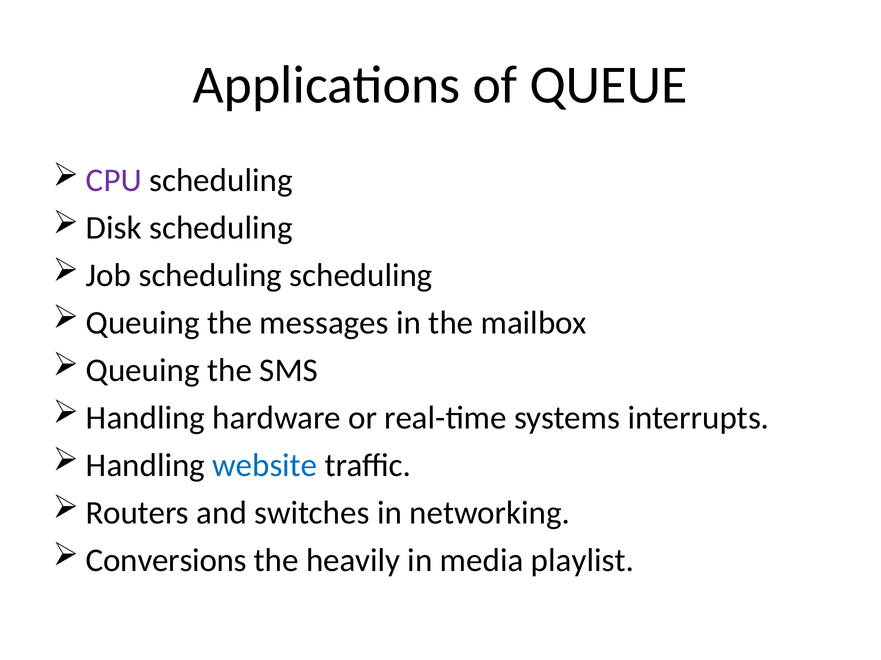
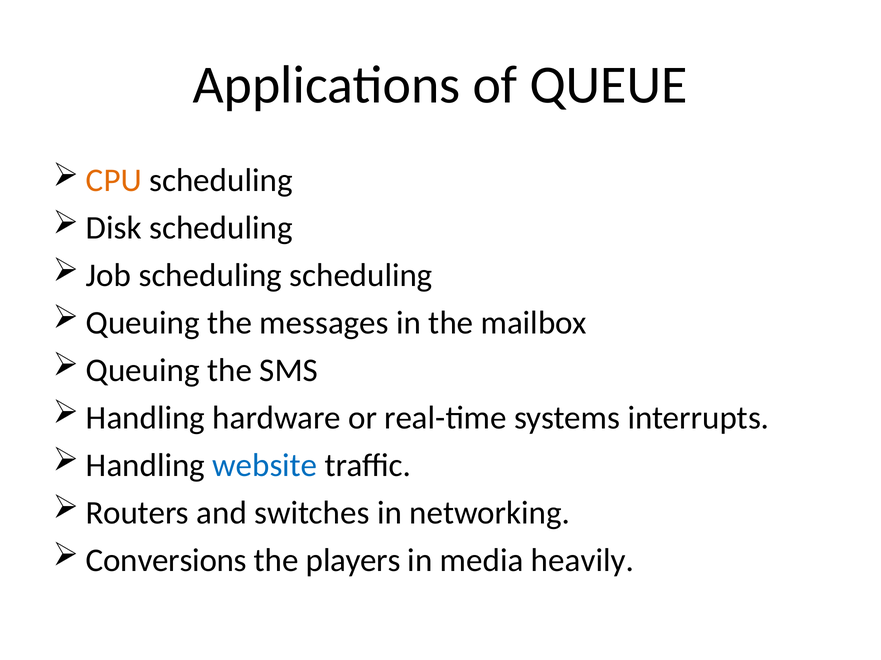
CPU colour: purple -> orange
heavily: heavily -> players
playlist: playlist -> heavily
